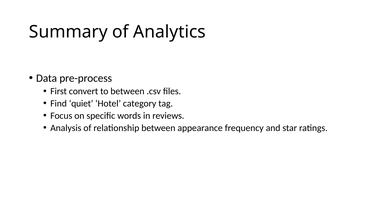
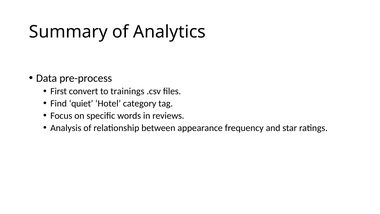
to between: between -> trainings
